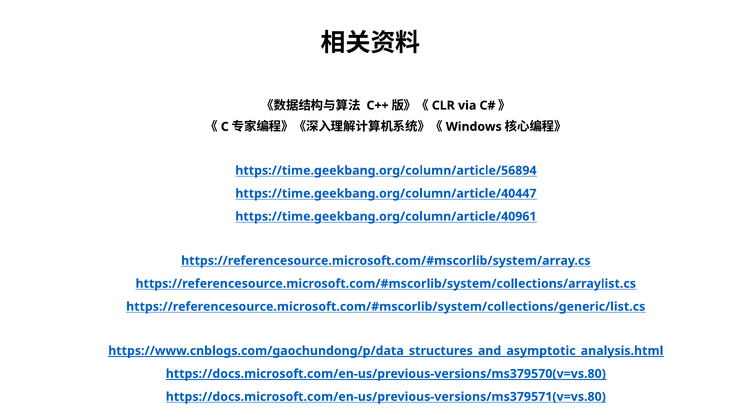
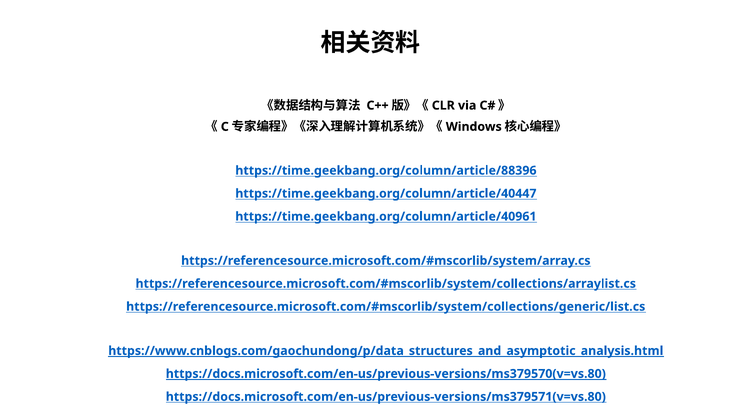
https://time.geekbang.org/column/article/56894: https://time.geekbang.org/column/article/56894 -> https://time.geekbang.org/column/article/88396
